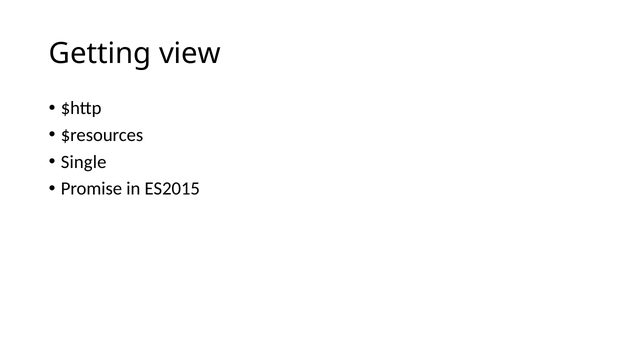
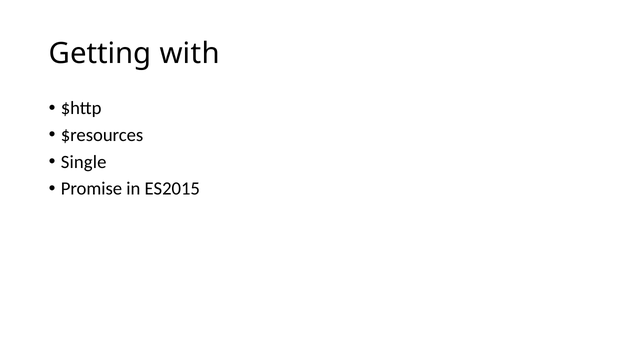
view: view -> with
